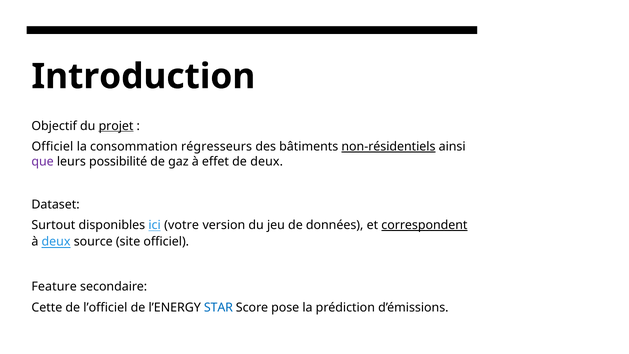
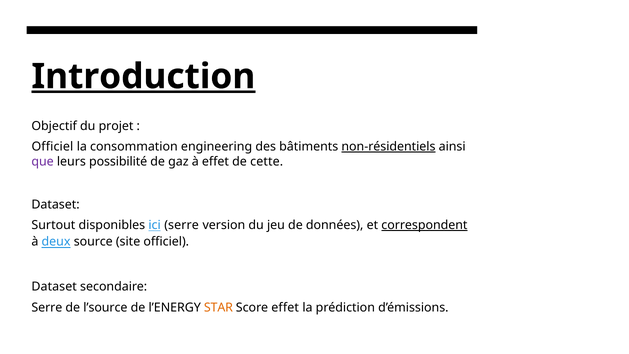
Introduction underline: none -> present
projet underline: present -> none
régresseurs: régresseurs -> engineering
de deux: deux -> cette
ici votre: votre -> serre
Feature at (54, 287): Feature -> Dataset
Cette at (47, 307): Cette -> Serre
l’officiel: l’officiel -> l’source
STAR colour: blue -> orange
Score pose: pose -> effet
